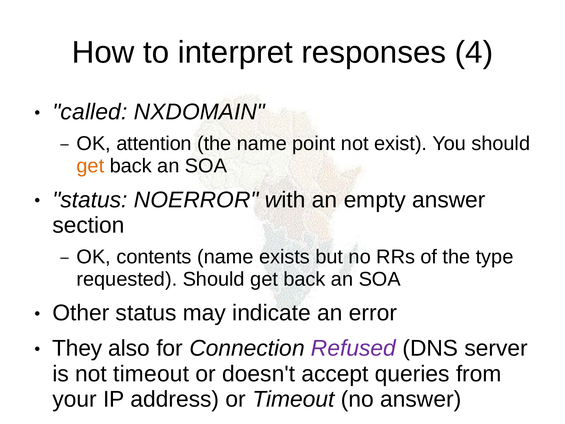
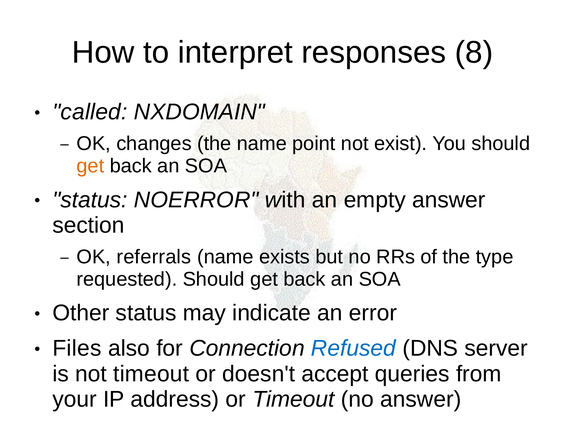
4: 4 -> 8
attention: attention -> changes
contents: contents -> referrals
They: They -> Files
Refused colour: purple -> blue
